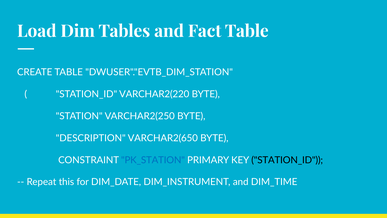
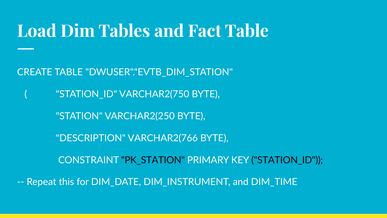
VARCHAR2(220: VARCHAR2(220 -> VARCHAR2(750
VARCHAR2(650: VARCHAR2(650 -> VARCHAR2(766
PK_STATION colour: blue -> black
